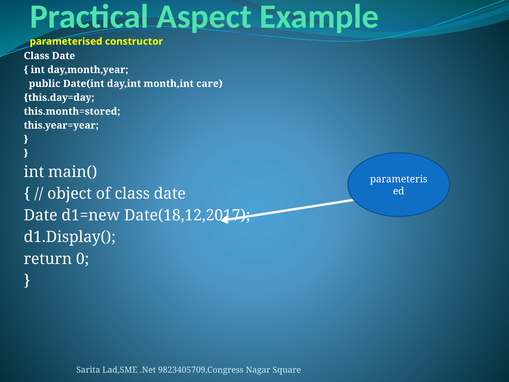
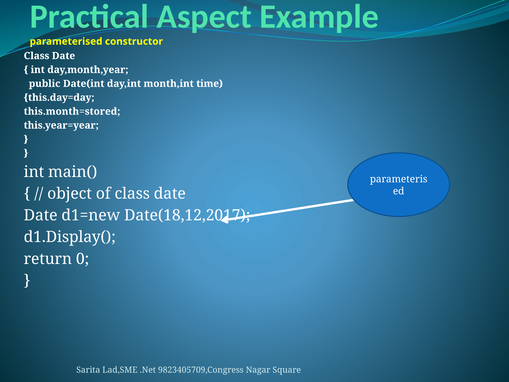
care: care -> time
